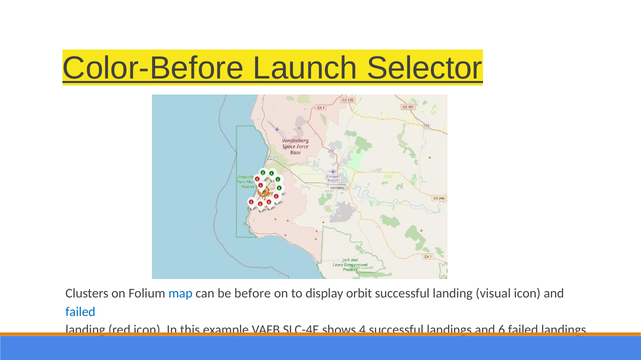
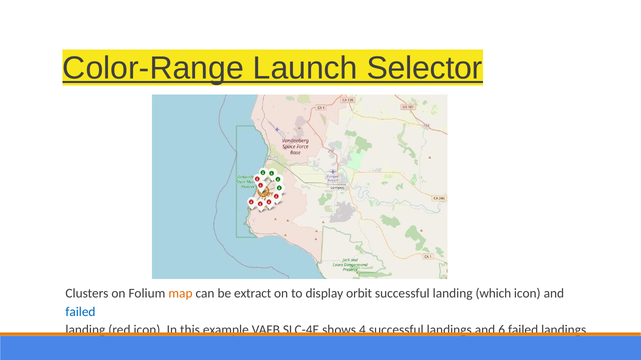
Color-Before: Color-Before -> Color-Range
map colour: blue -> orange
before: before -> extract
visual: visual -> which
